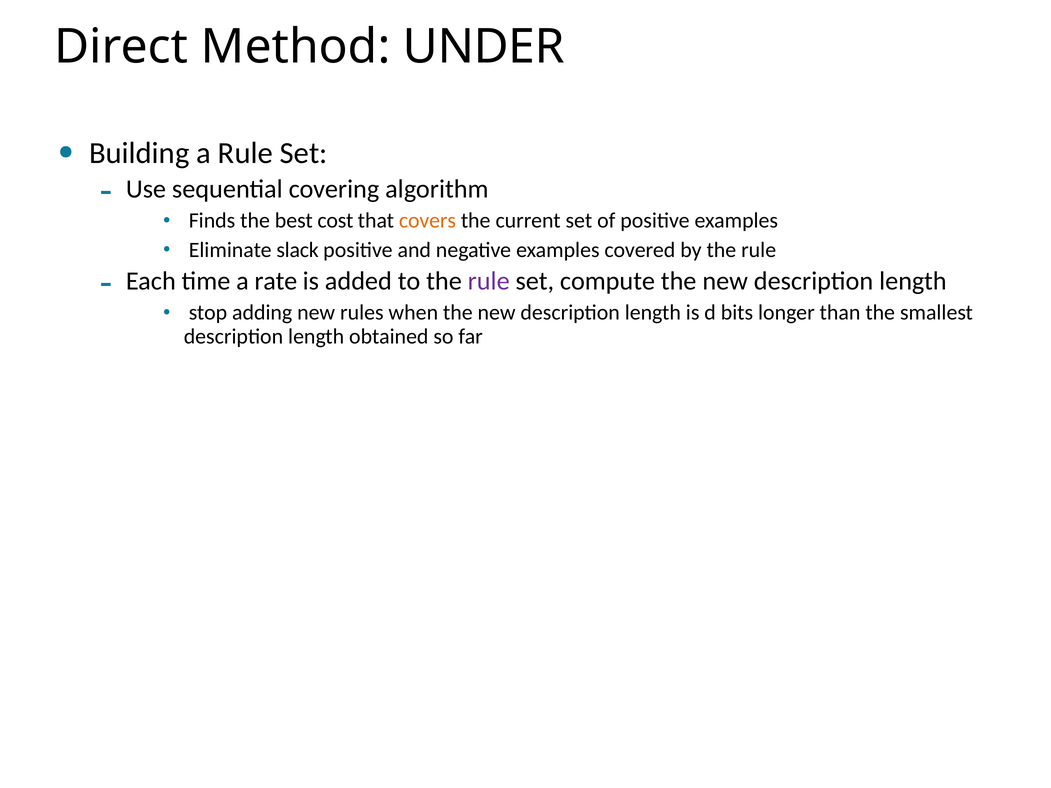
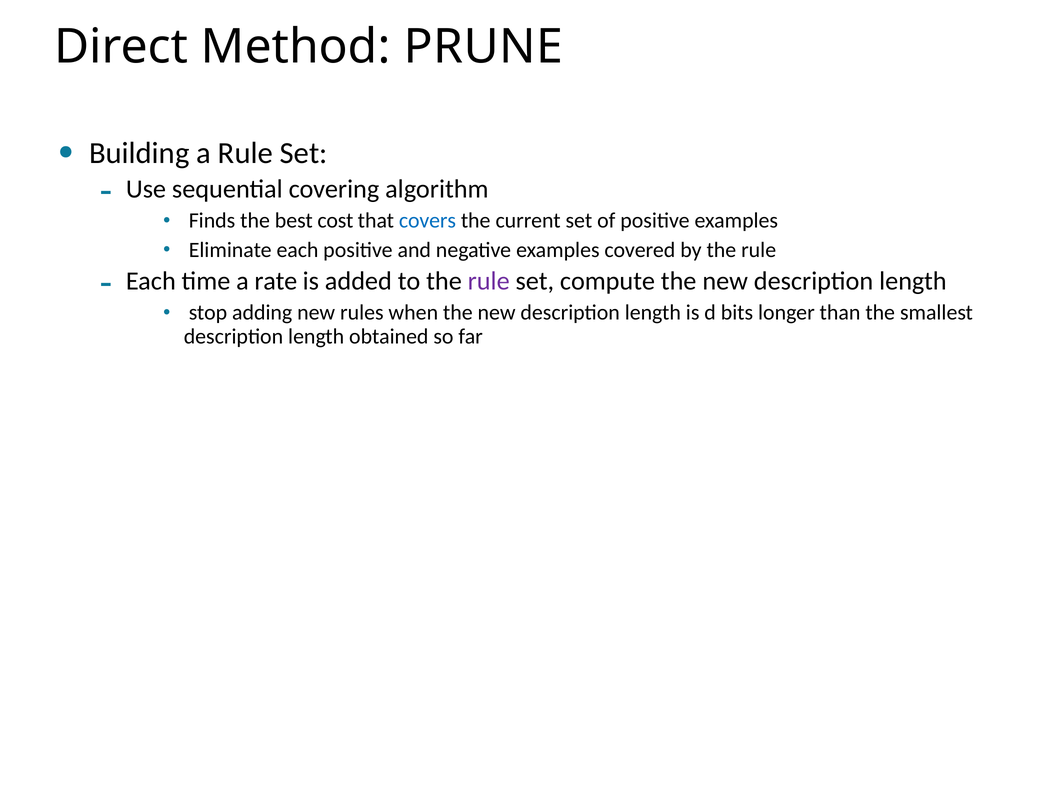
UNDER: UNDER -> PRUNE
covers colour: orange -> blue
Eliminate slack: slack -> each
